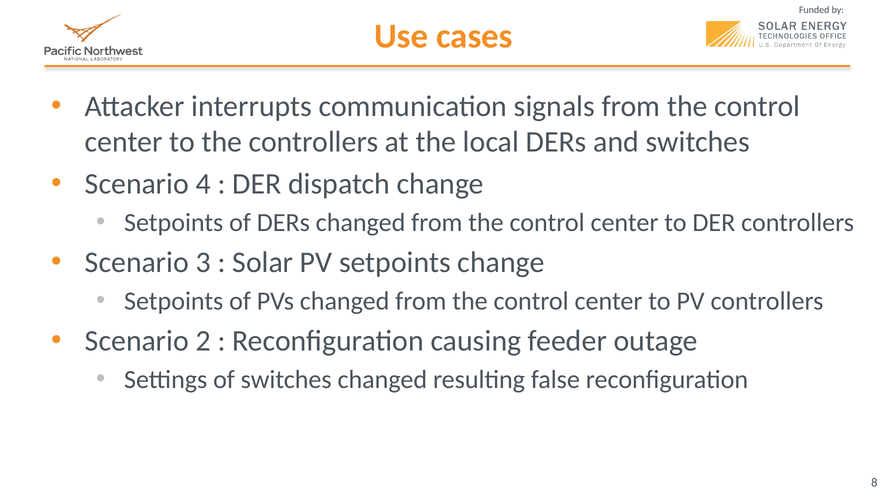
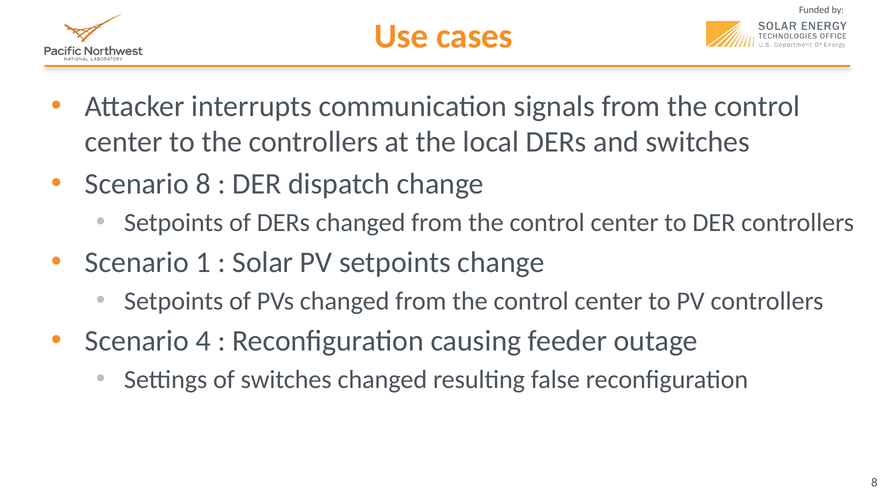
Scenario 4: 4 -> 8
3: 3 -> 1
2: 2 -> 4
